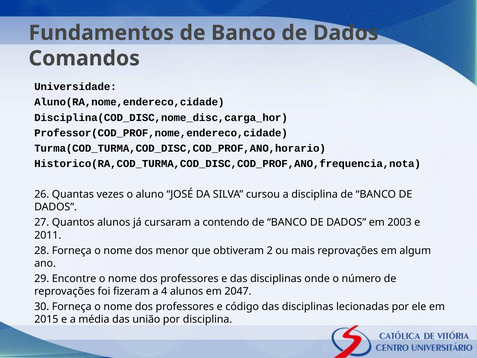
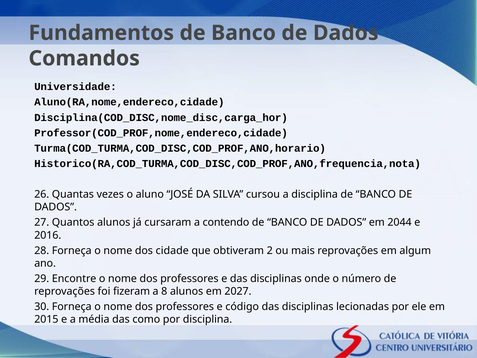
2003: 2003 -> 2044
2011: 2011 -> 2016
menor: menor -> cidade
4: 4 -> 8
2047: 2047 -> 2027
união: união -> como
